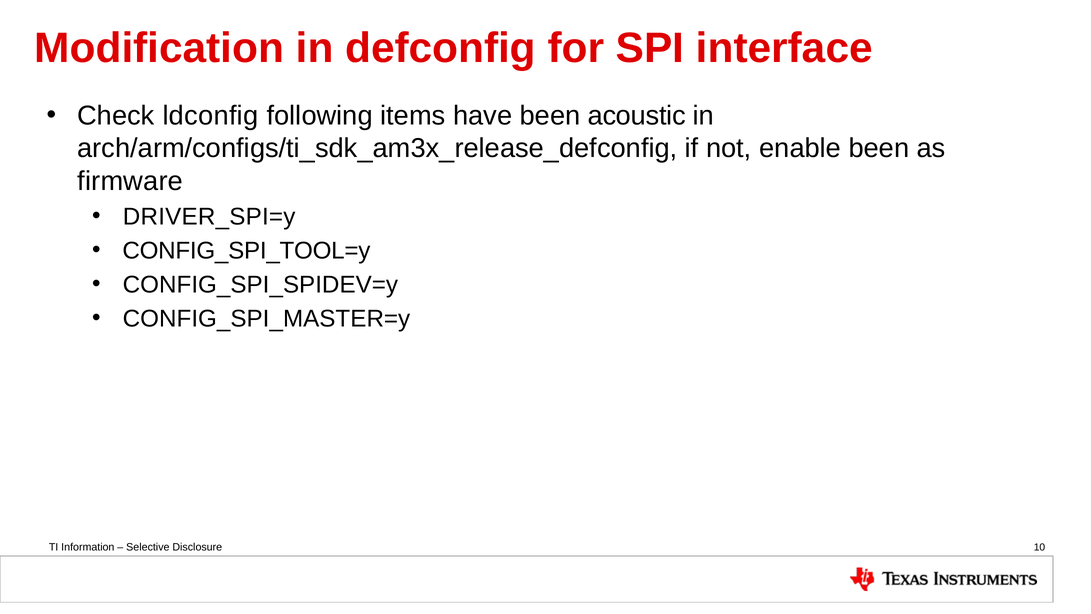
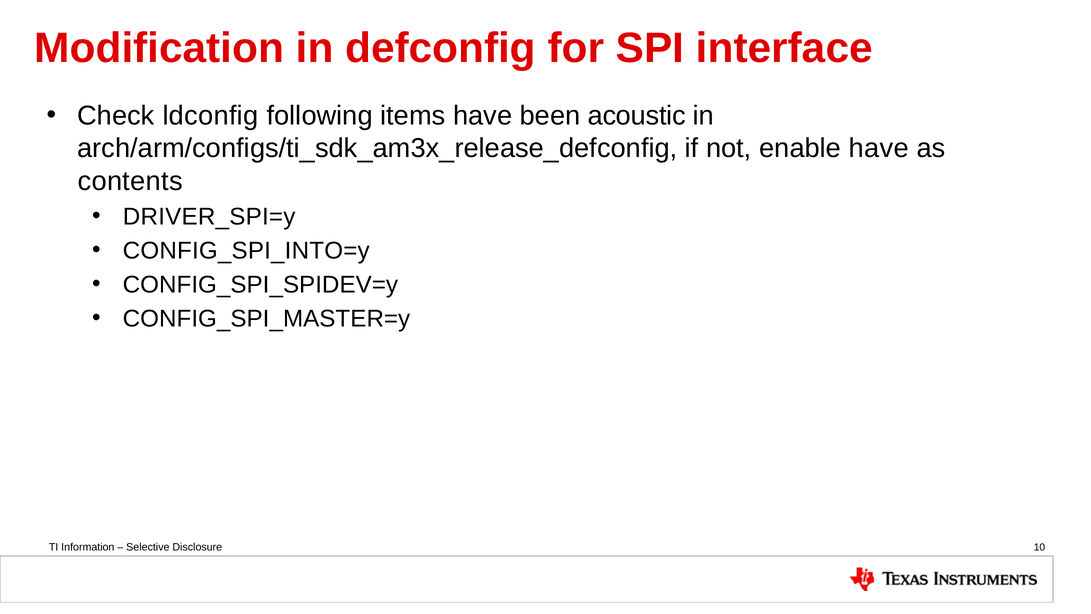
enable been: been -> have
firmware: firmware -> contents
CONFIG_SPI_TOOL=y: CONFIG_SPI_TOOL=y -> CONFIG_SPI_INTO=y
